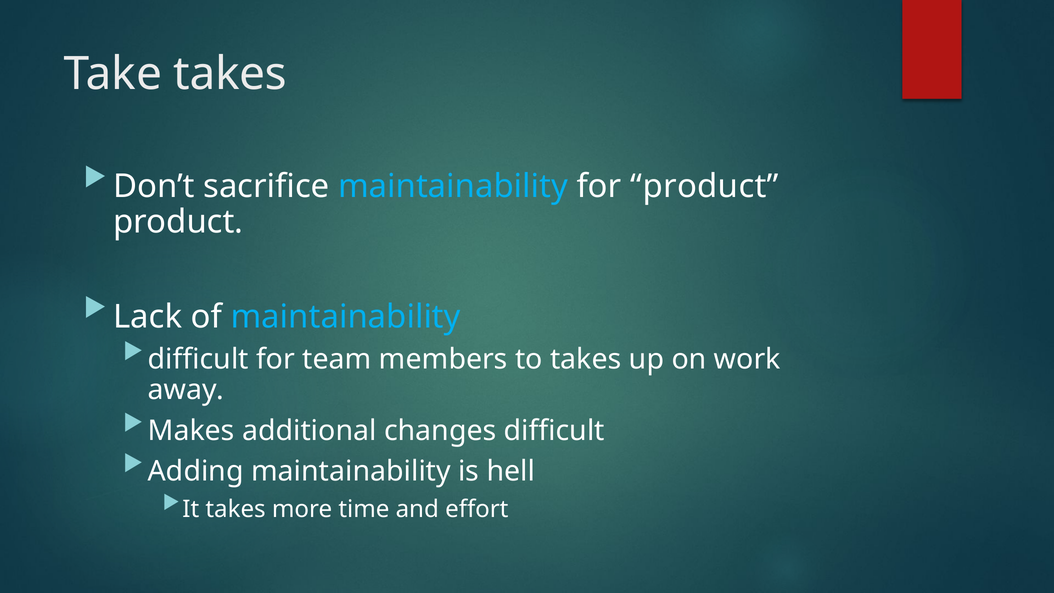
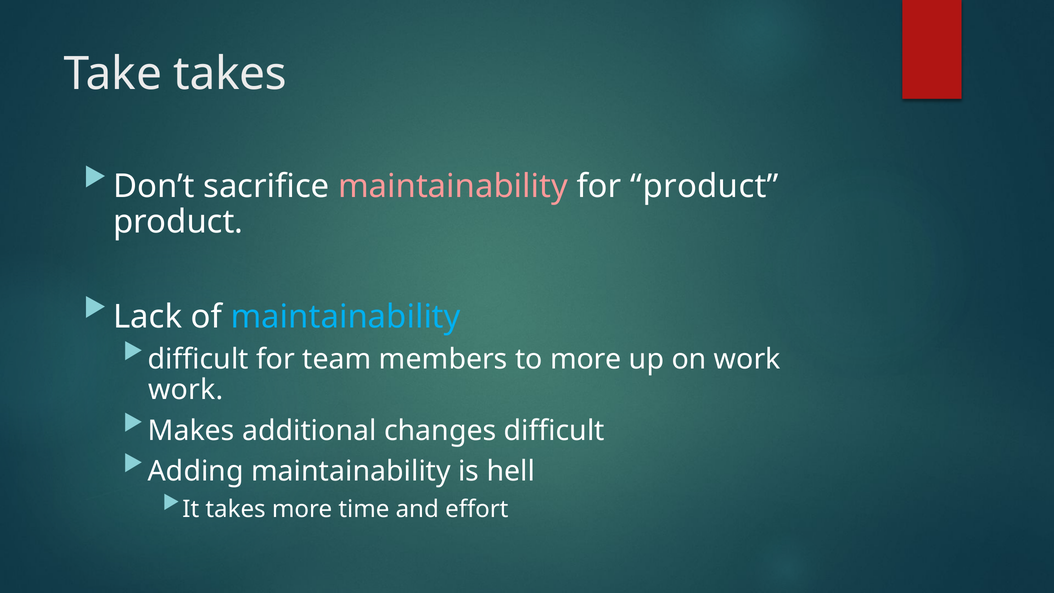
maintainability at (453, 186) colour: light blue -> pink
to takes: takes -> more
away at (186, 390): away -> work
